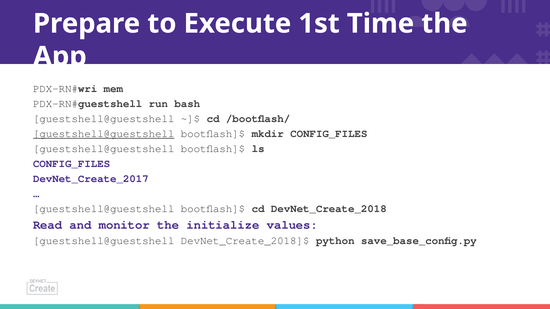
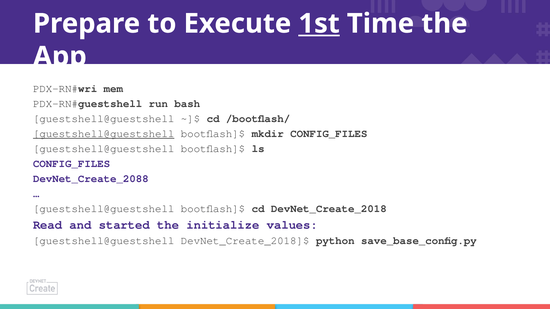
1st underline: none -> present
DevNet_Create_2017: DevNet_Create_2017 -> DevNet_Create_2088
monitor: monitor -> started
